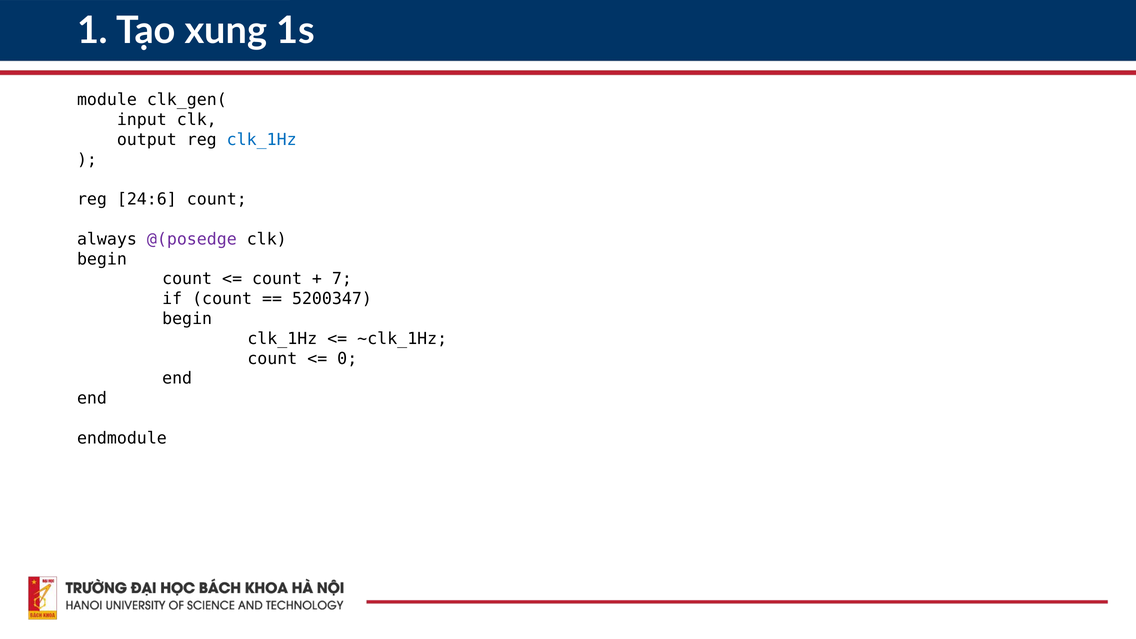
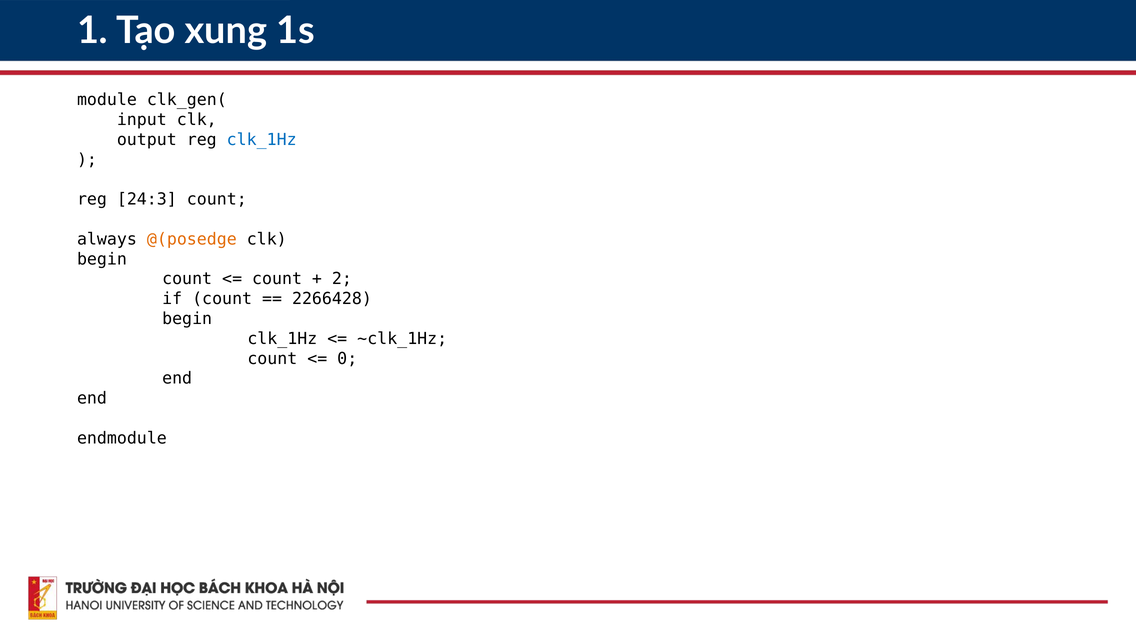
24:6: 24:6 -> 24:3
@(posedge colour: purple -> orange
7: 7 -> 2
5200347: 5200347 -> 2266428
